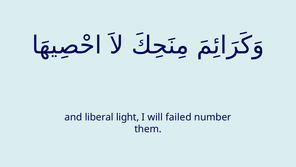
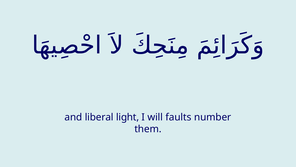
failed: failed -> faults
